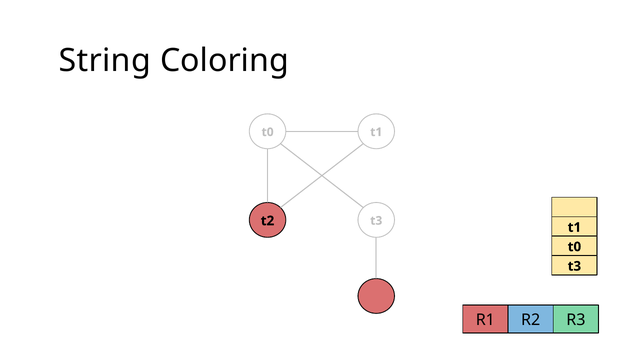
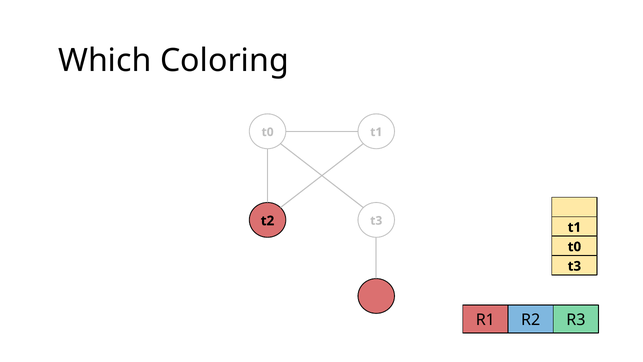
String: String -> Which
